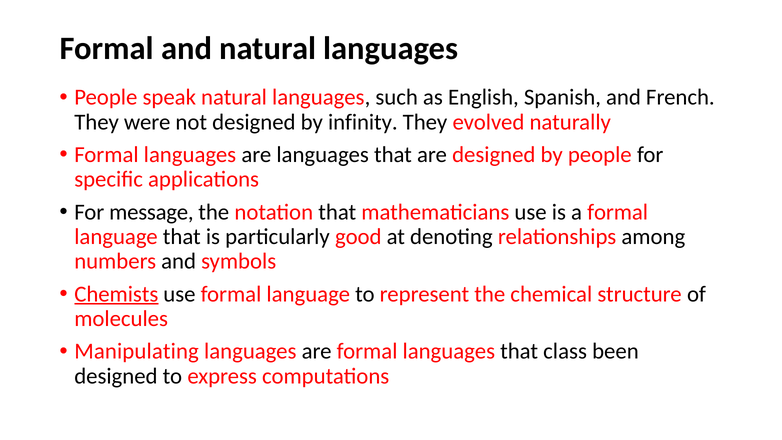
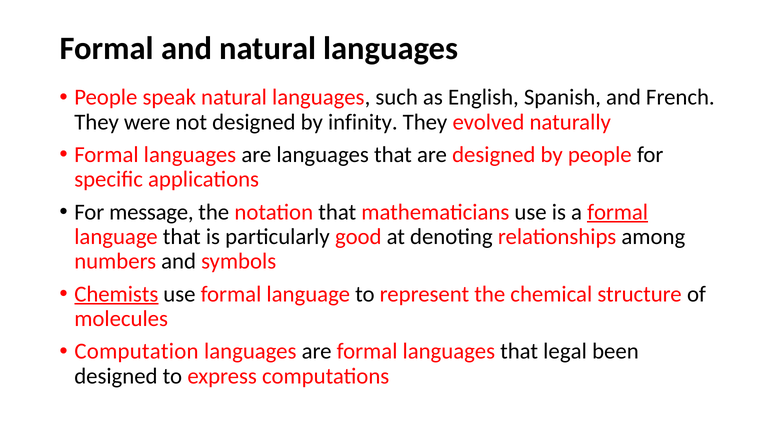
formal at (618, 212) underline: none -> present
Manipulating: Manipulating -> Computation
class: class -> legal
